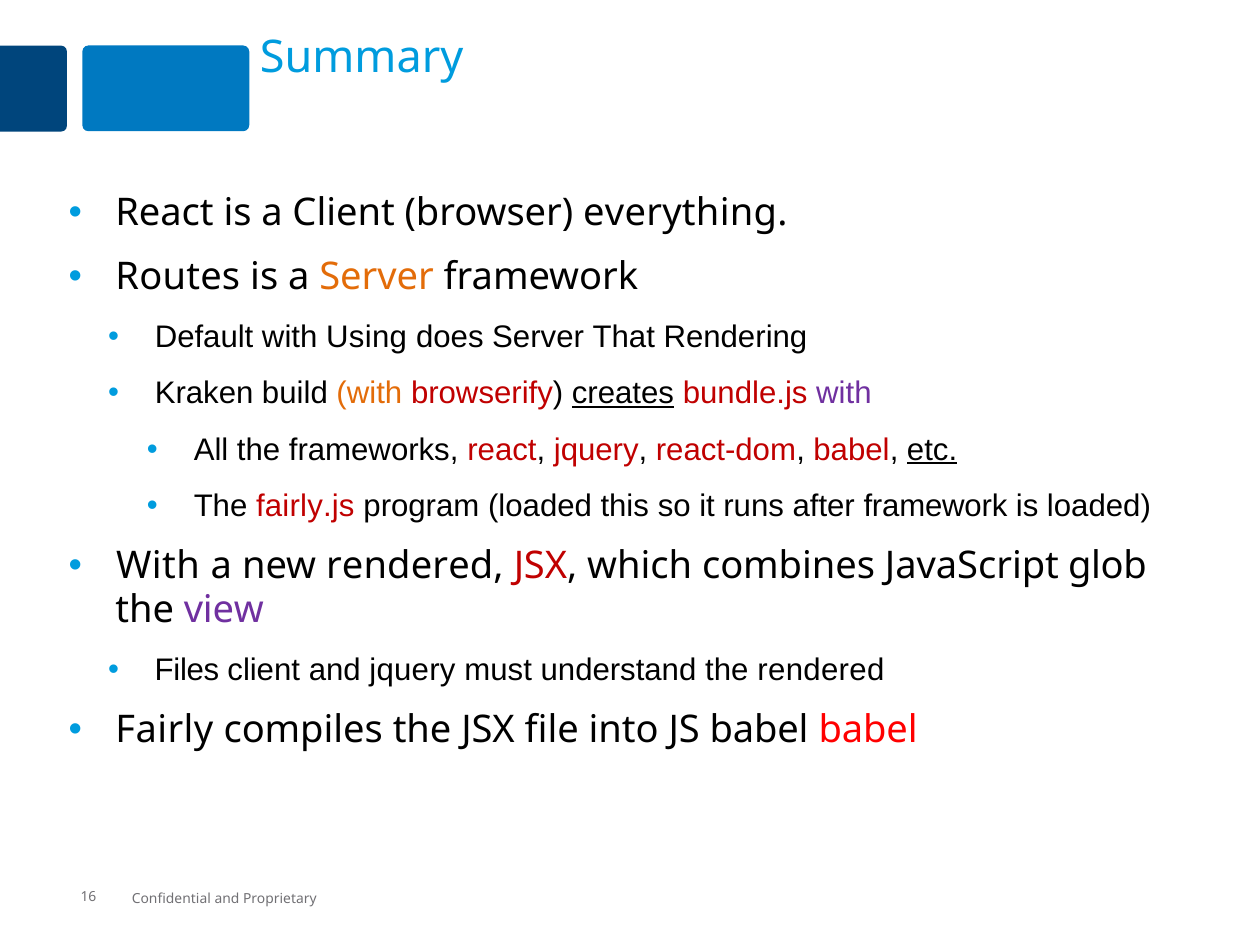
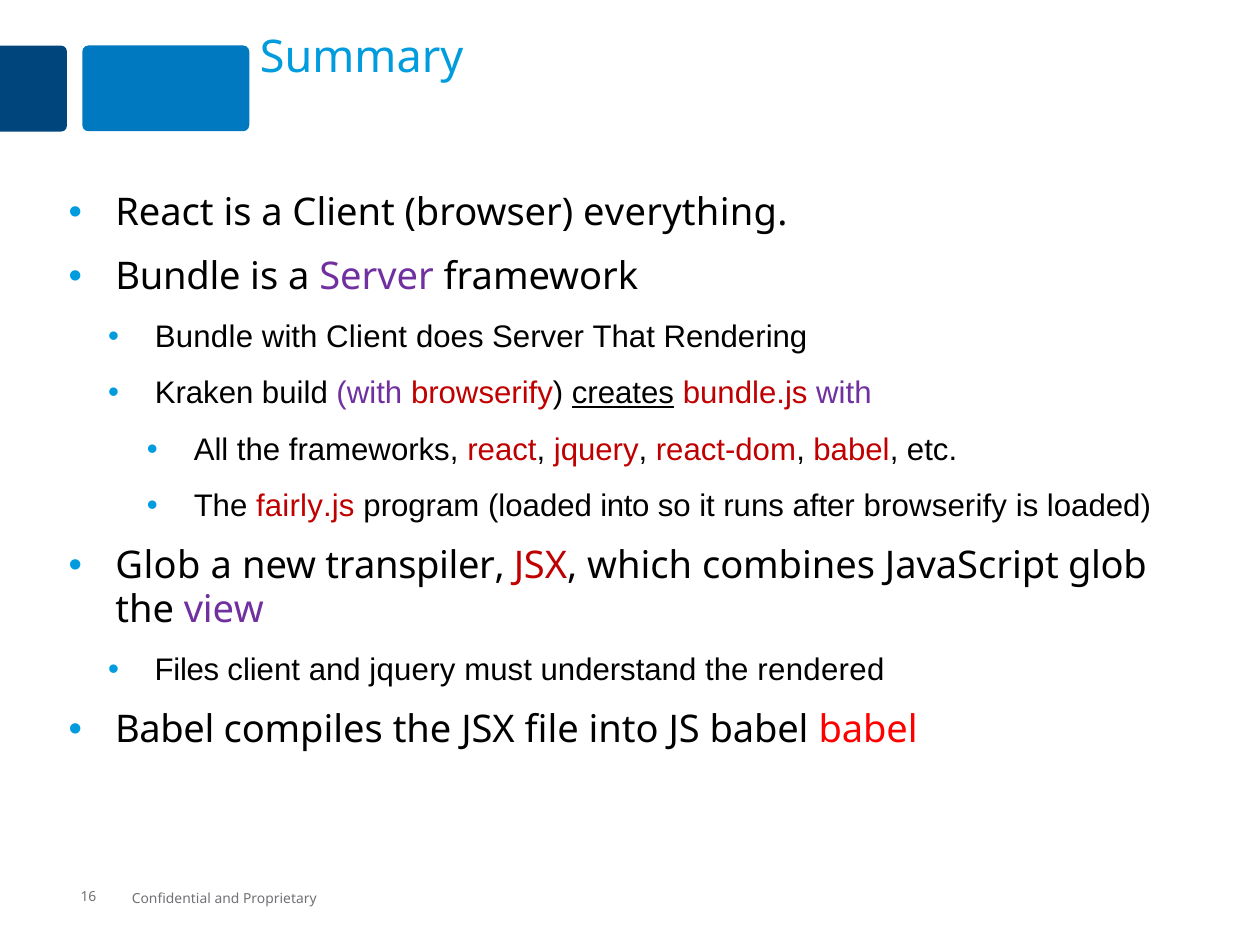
Routes at (178, 277): Routes -> Bundle
Server at (377, 277) colour: orange -> purple
Default at (204, 337): Default -> Bundle
with Using: Using -> Client
with at (369, 394) colour: orange -> purple
etc underline: present -> none
loaded this: this -> into
after framework: framework -> browserify
With at (158, 567): With -> Glob
new rendered: rendered -> transpiler
Fairly at (164, 730): Fairly -> Babel
